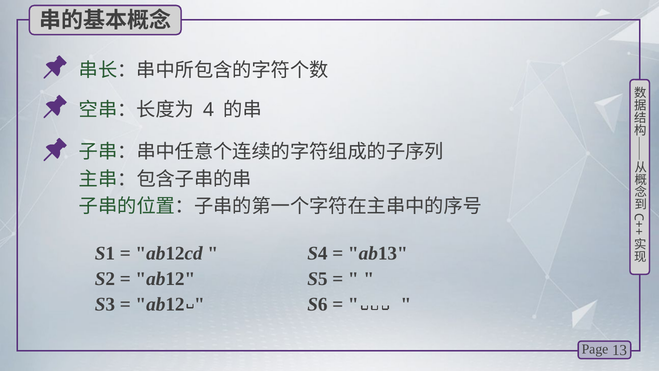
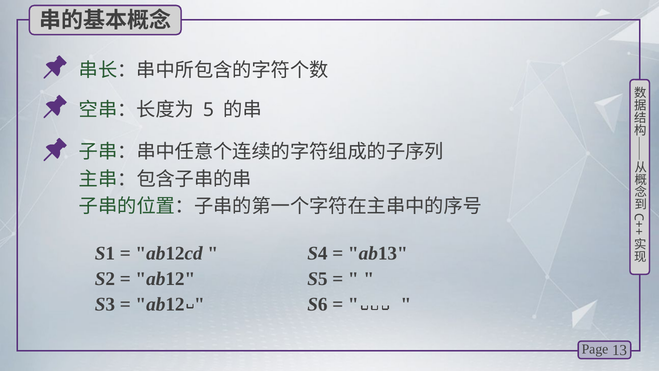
4: 4 -> 5
